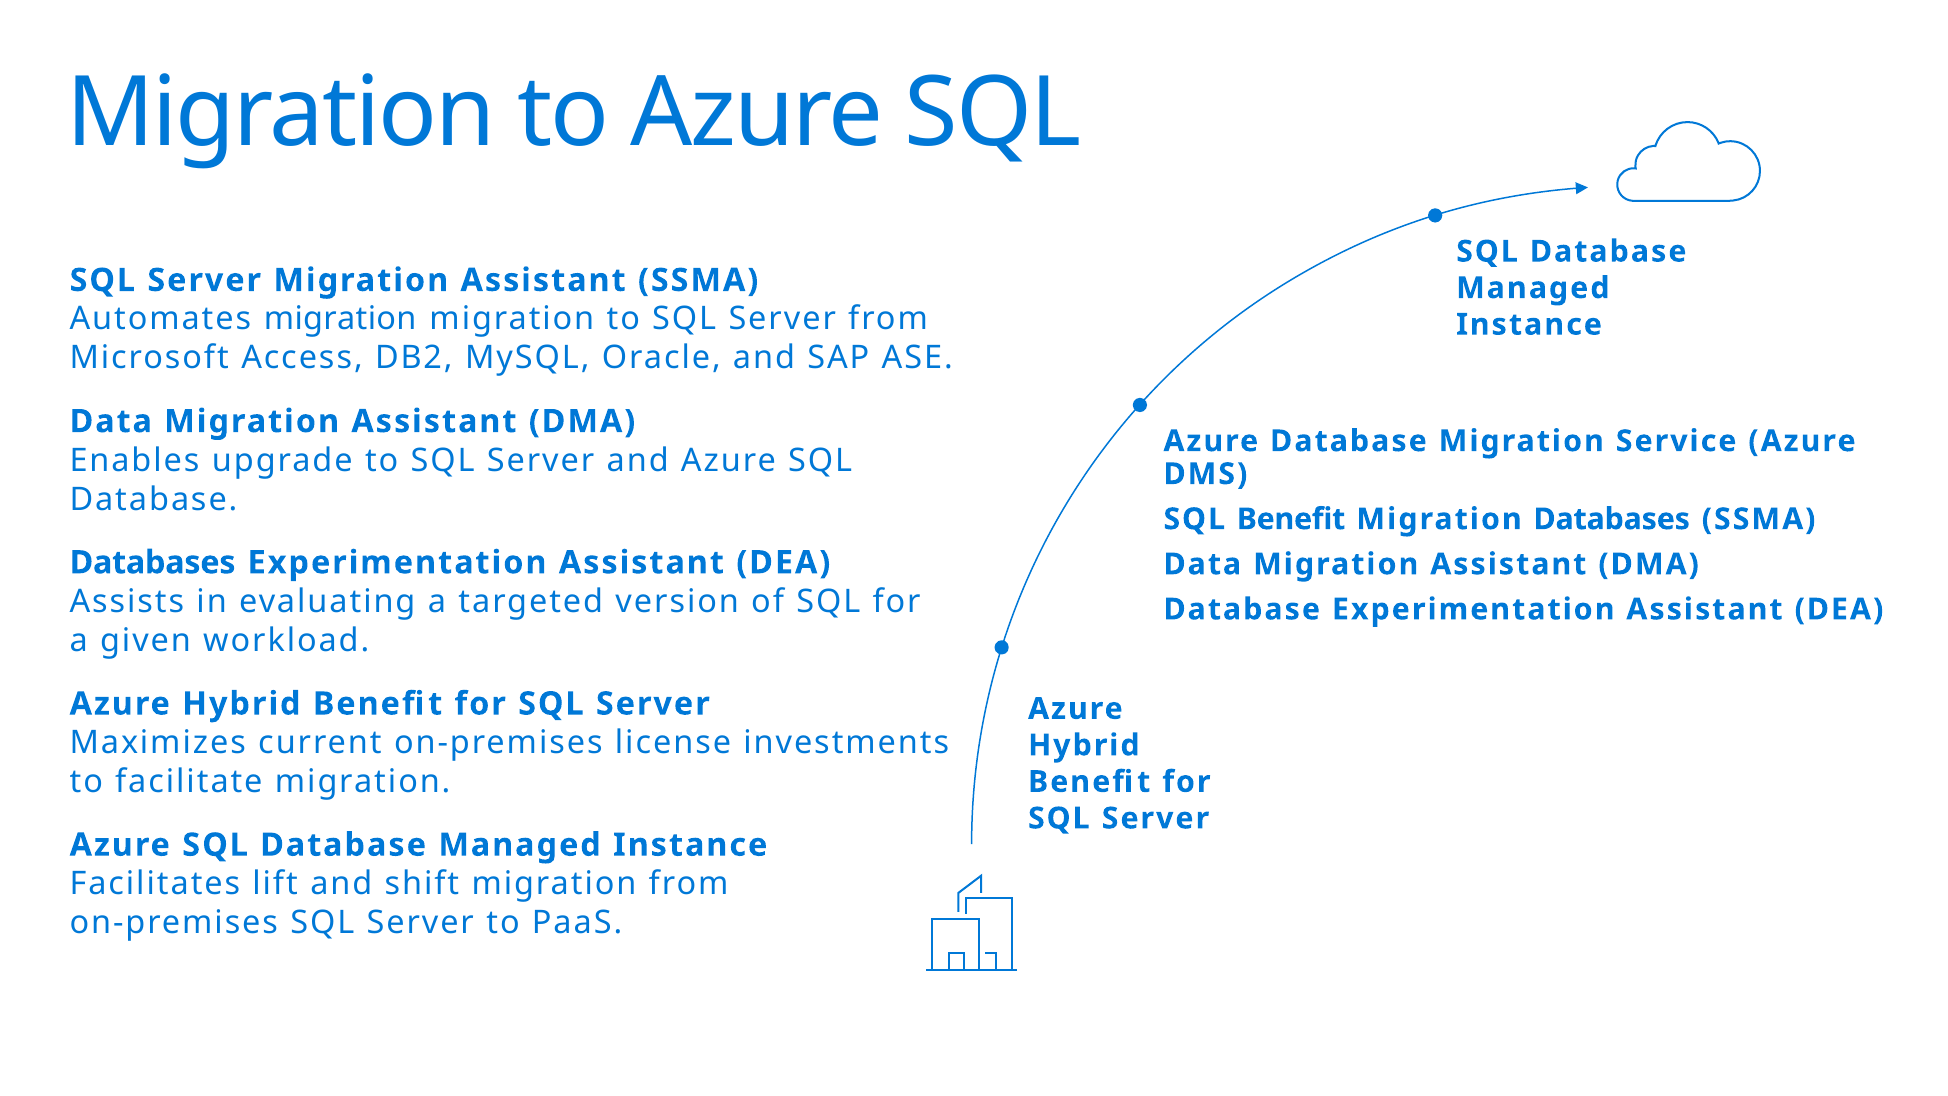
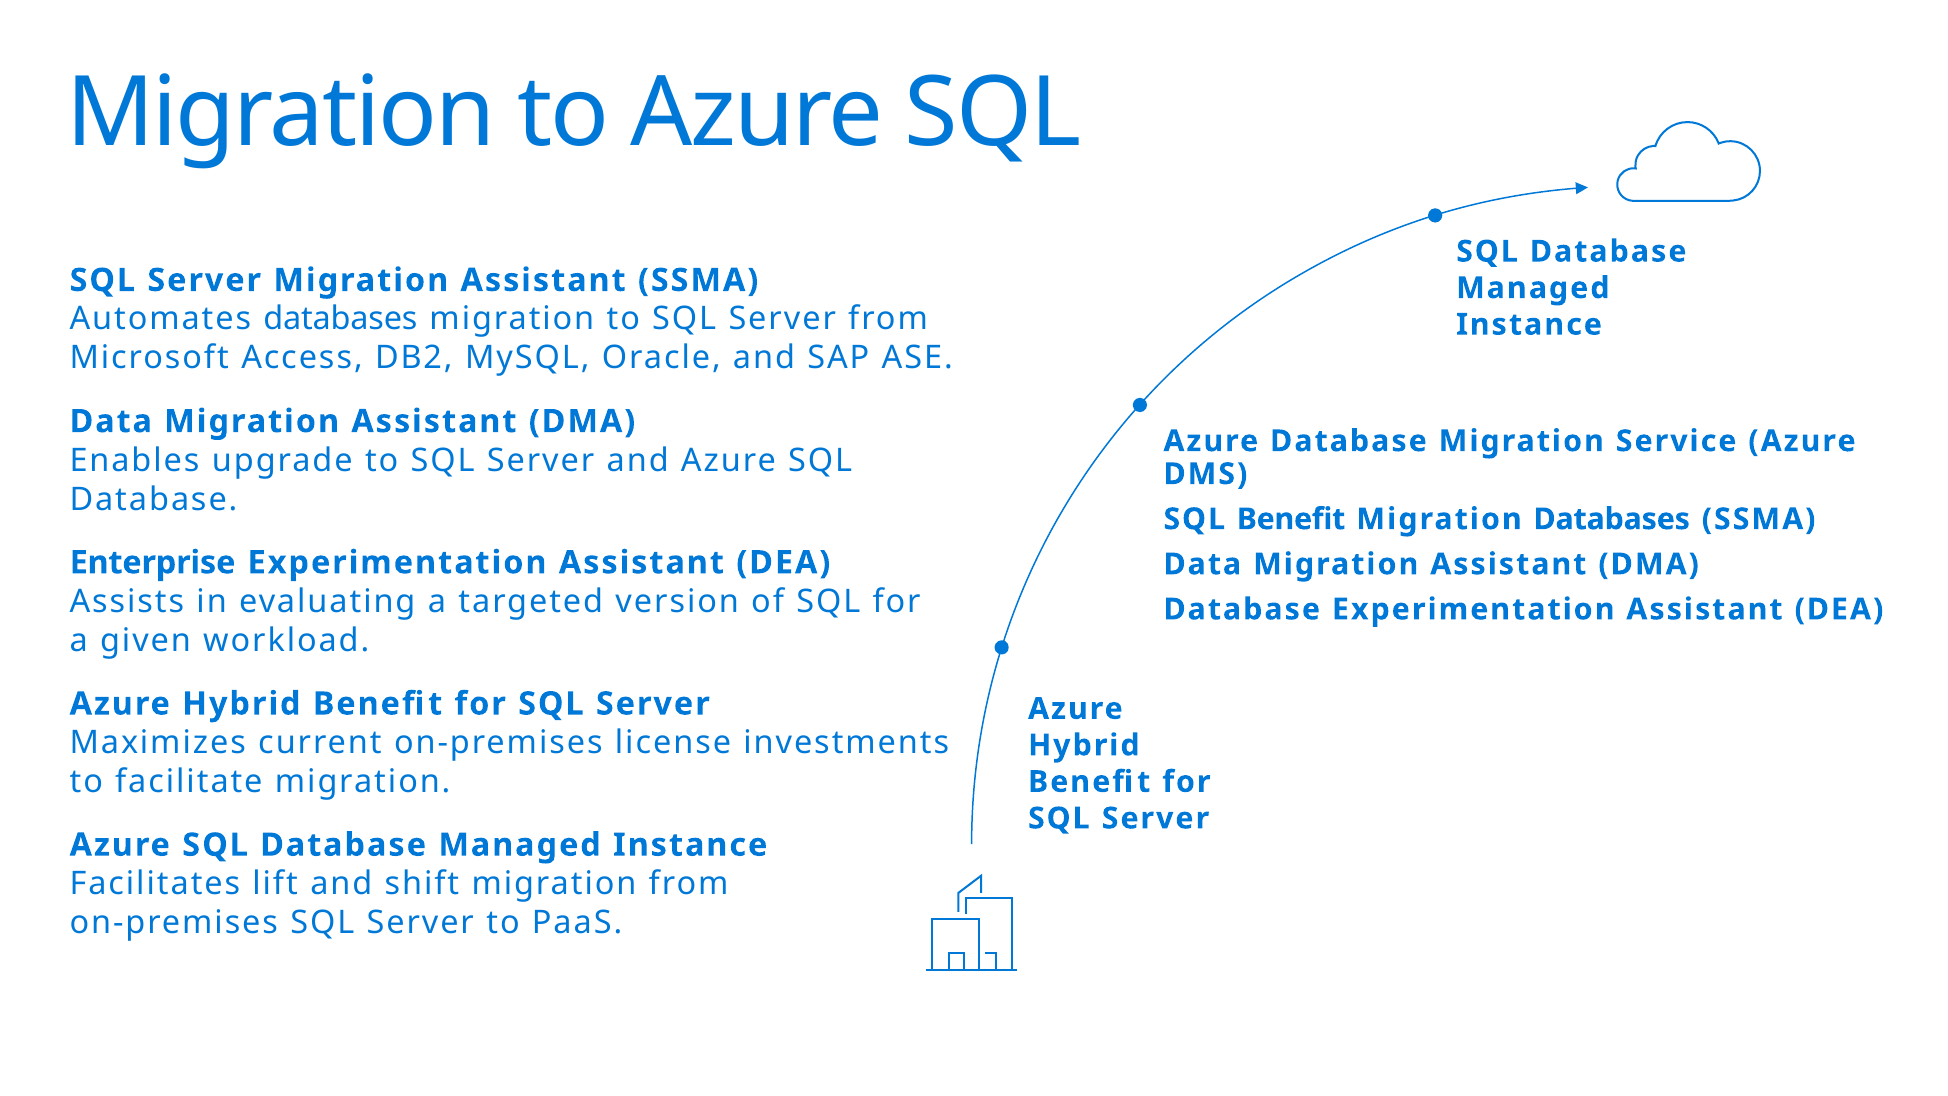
Automates migration: migration -> databases
Databases at (153, 563): Databases -> Enterprise
